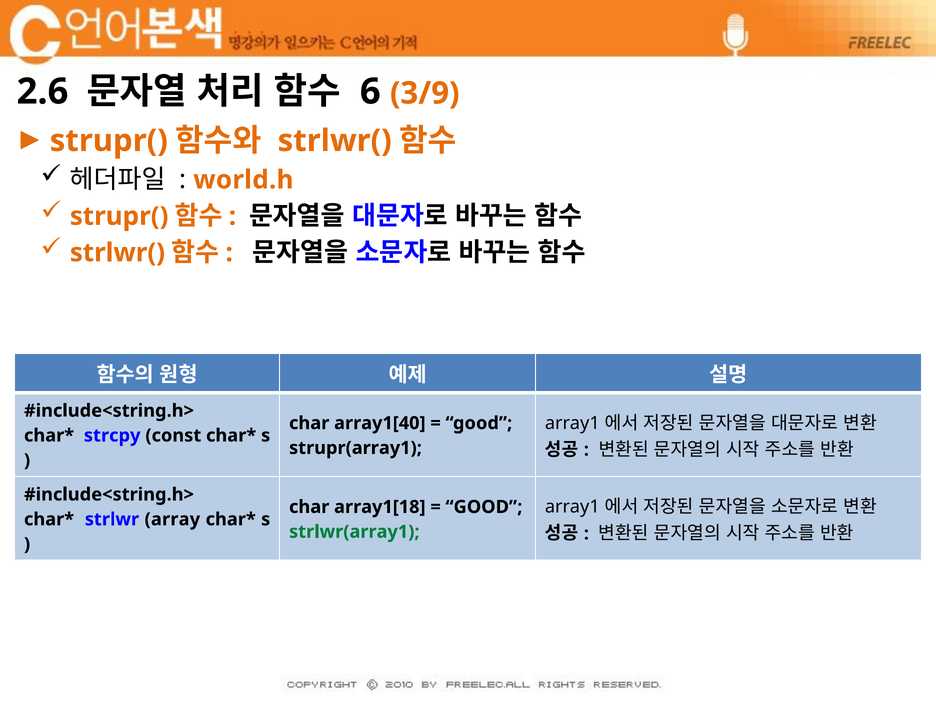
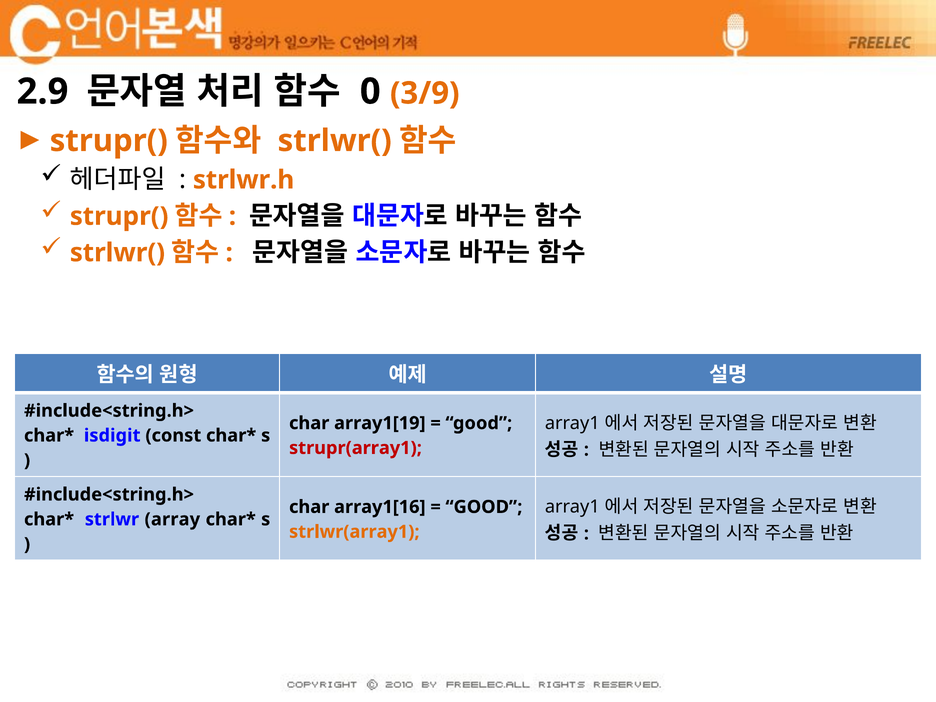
2.6: 2.6 -> 2.9
6: 6 -> 0
world.h: world.h -> strlwr.h
array1[40: array1[40 -> array1[19
strcpy: strcpy -> isdigit
strupr(array1 colour: black -> red
array1[18: array1[18 -> array1[16
strlwr(array1 colour: green -> orange
